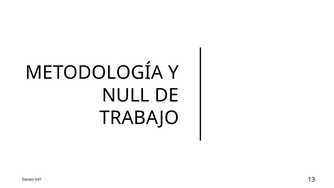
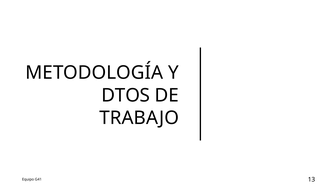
NULL: NULL -> DTOS
